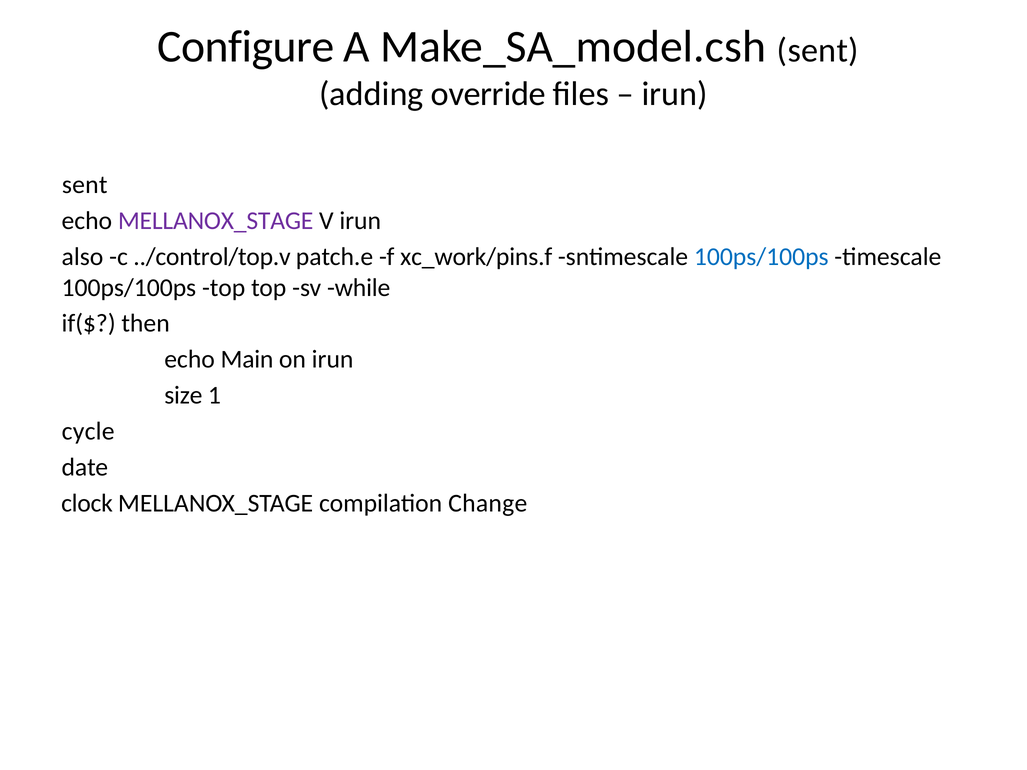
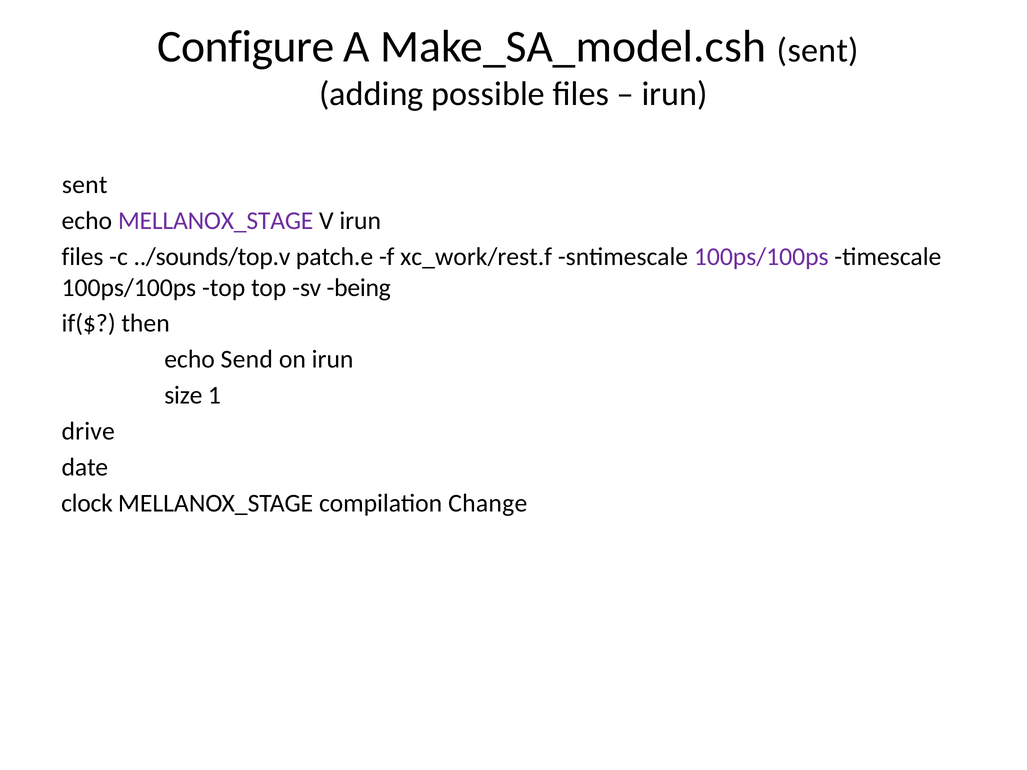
override: override -> possible
also at (82, 257): also -> files
../control/top.v: ../control/top.v -> ../sounds/top.v
xc_work/pins.f: xc_work/pins.f -> xc_work/rest.f
100ps/100ps at (761, 257) colour: blue -> purple
while: while -> being
Main: Main -> Send
cycle: cycle -> drive
